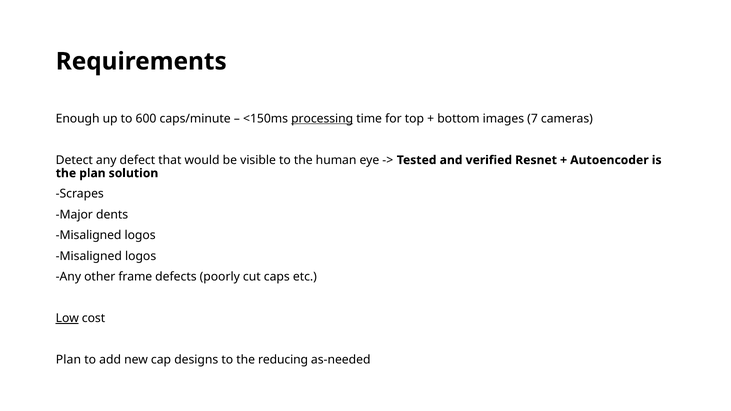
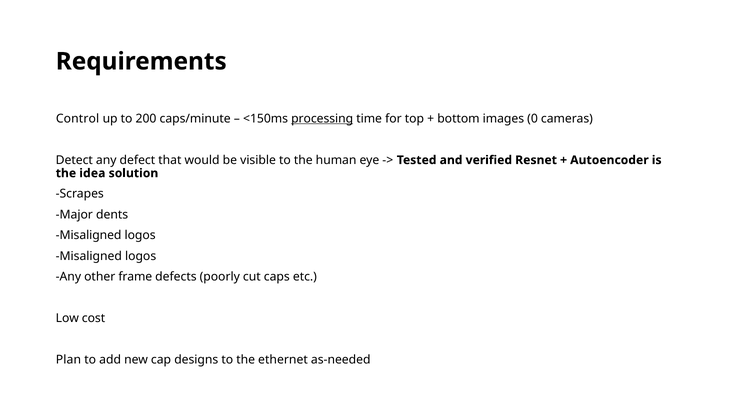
Enough: Enough -> Control
600: 600 -> 200
7: 7 -> 0
the plan: plan -> idea
Low underline: present -> none
reducing: reducing -> ethernet
